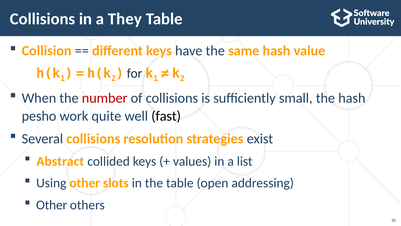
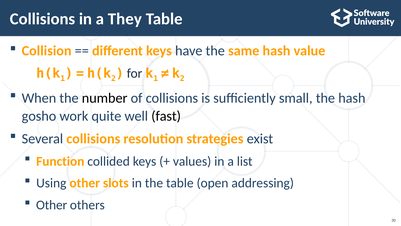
number colour: red -> black
pesho: pesho -> gosho
Abstract: Abstract -> Function
